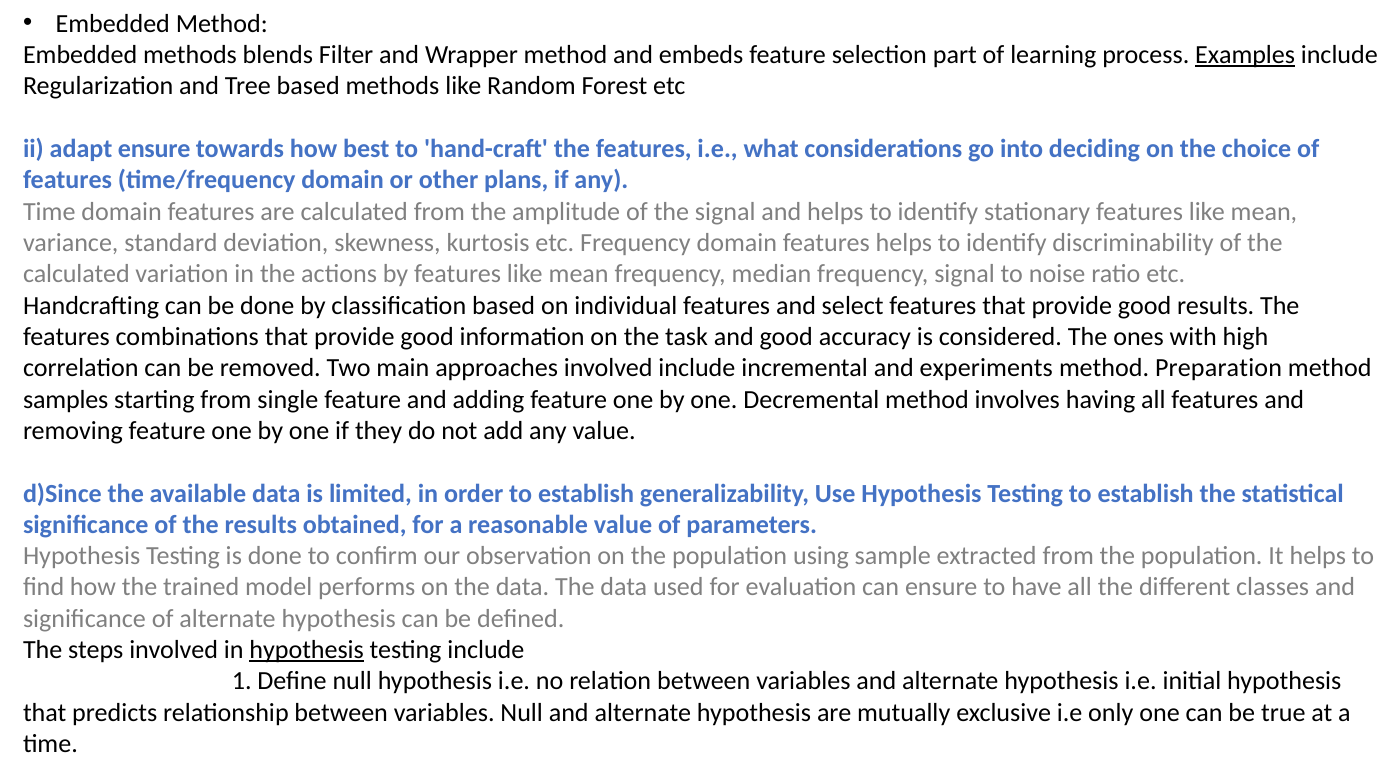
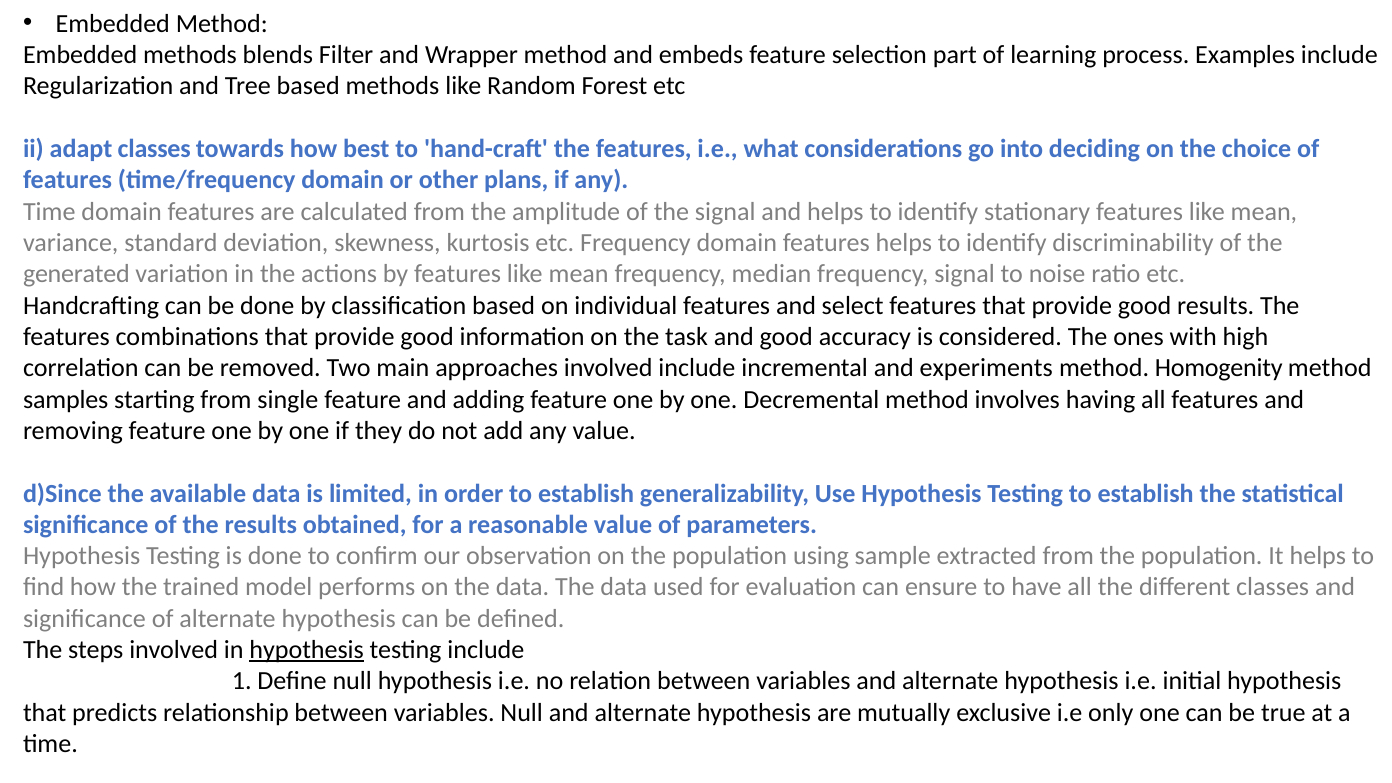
Examples underline: present -> none
adapt ensure: ensure -> classes
calculated at (76, 274): calculated -> generated
Preparation: Preparation -> Homogenity
